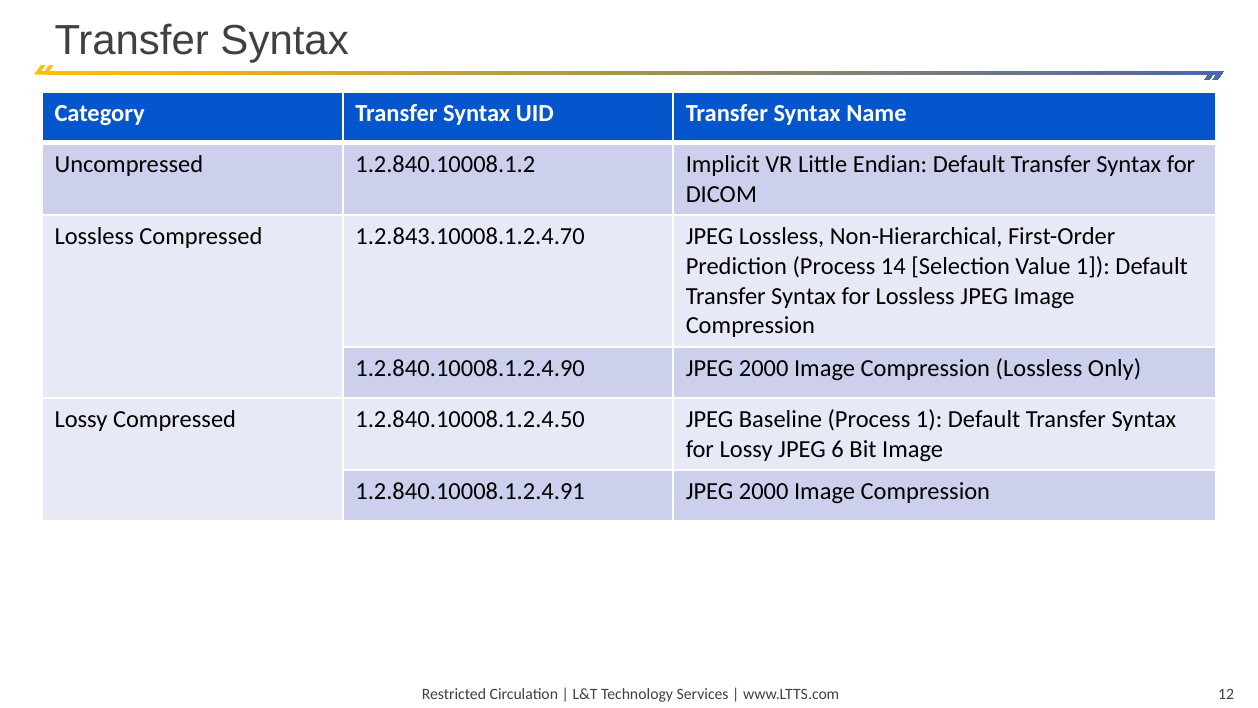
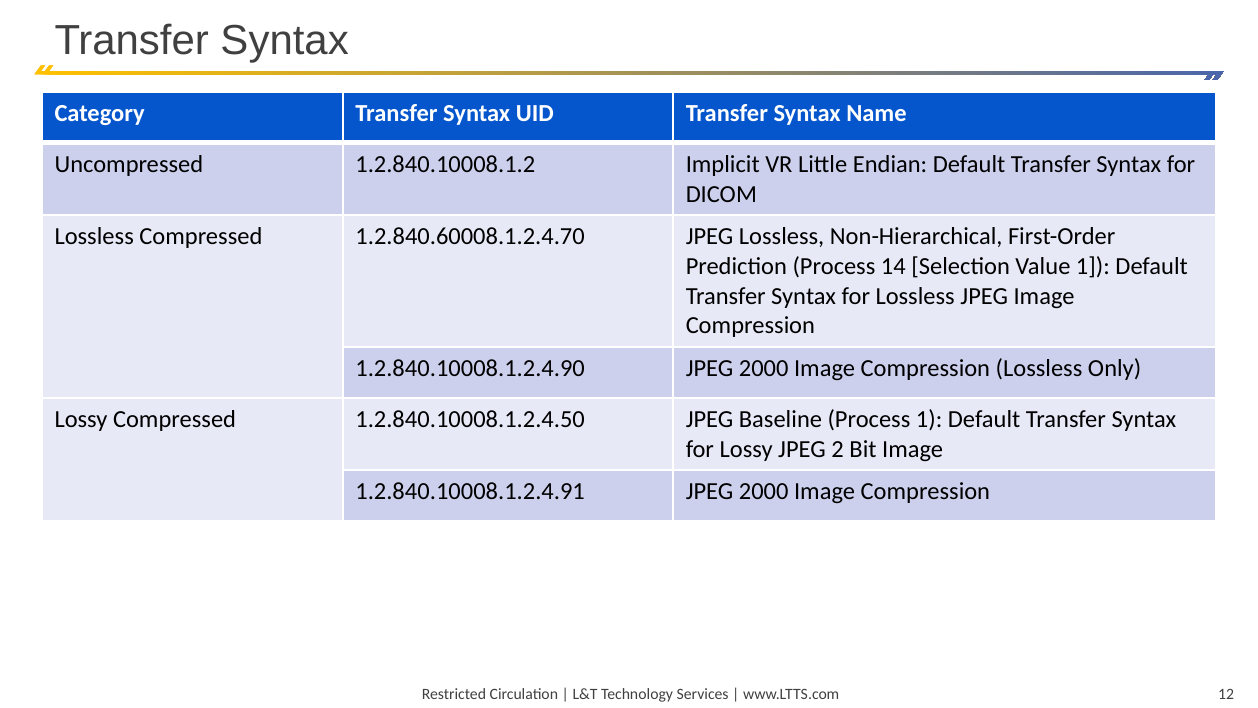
1.2.843.10008.1.2.4.70: 1.2.843.10008.1.2.4.70 -> 1.2.840.60008.1.2.4.70
6: 6 -> 2
